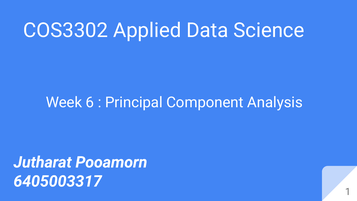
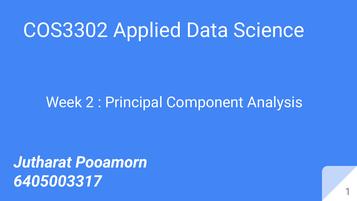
6: 6 -> 2
